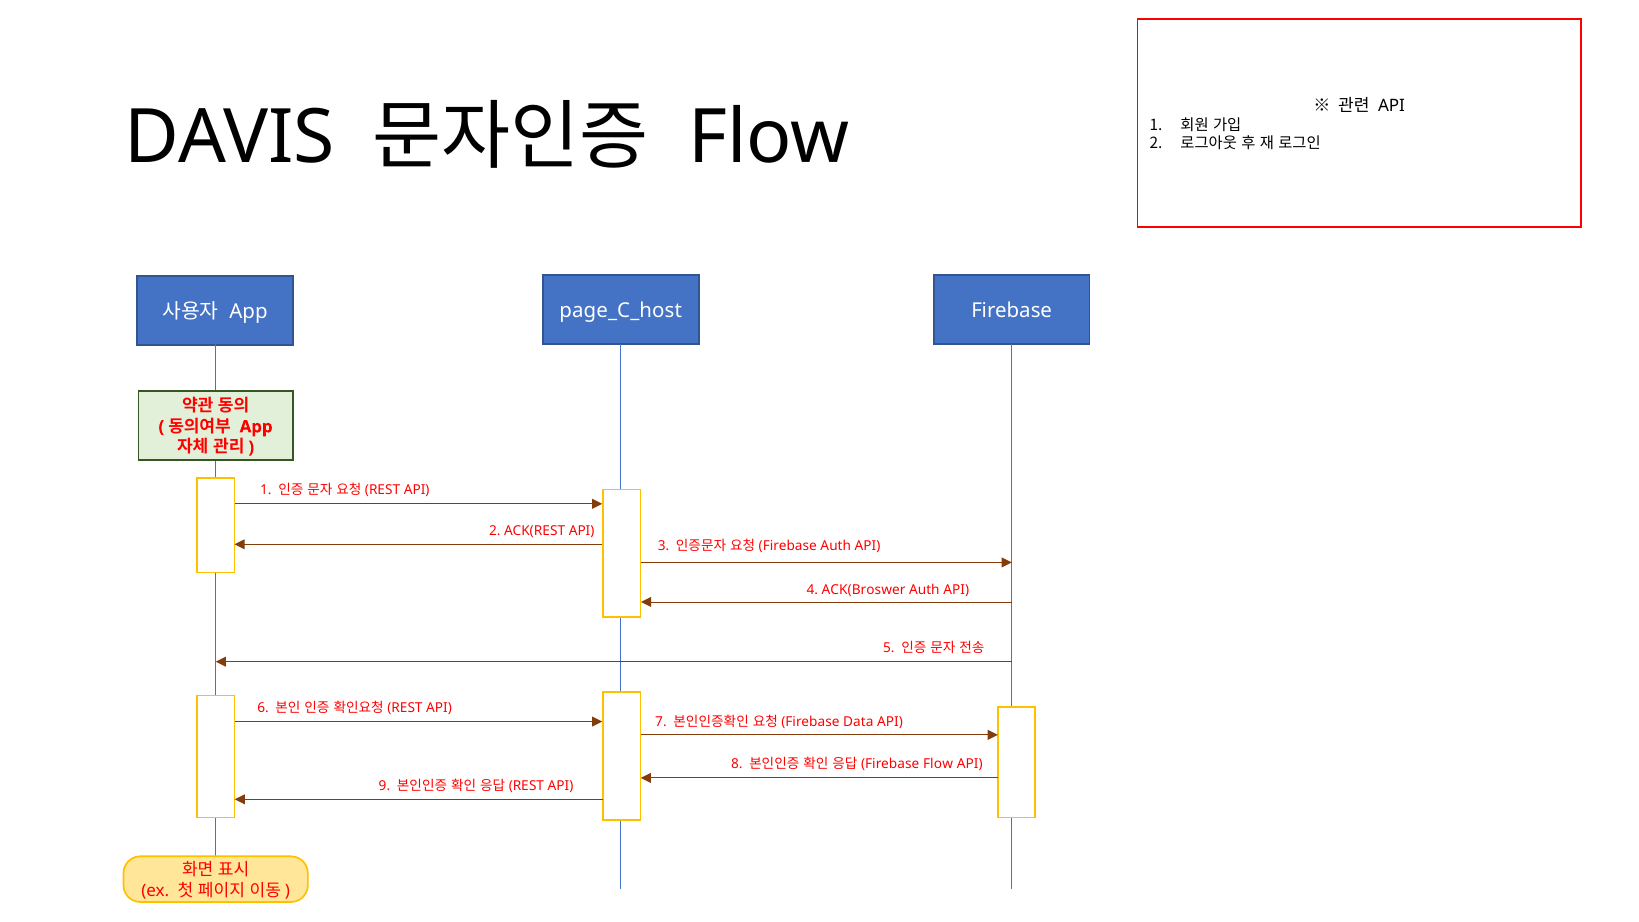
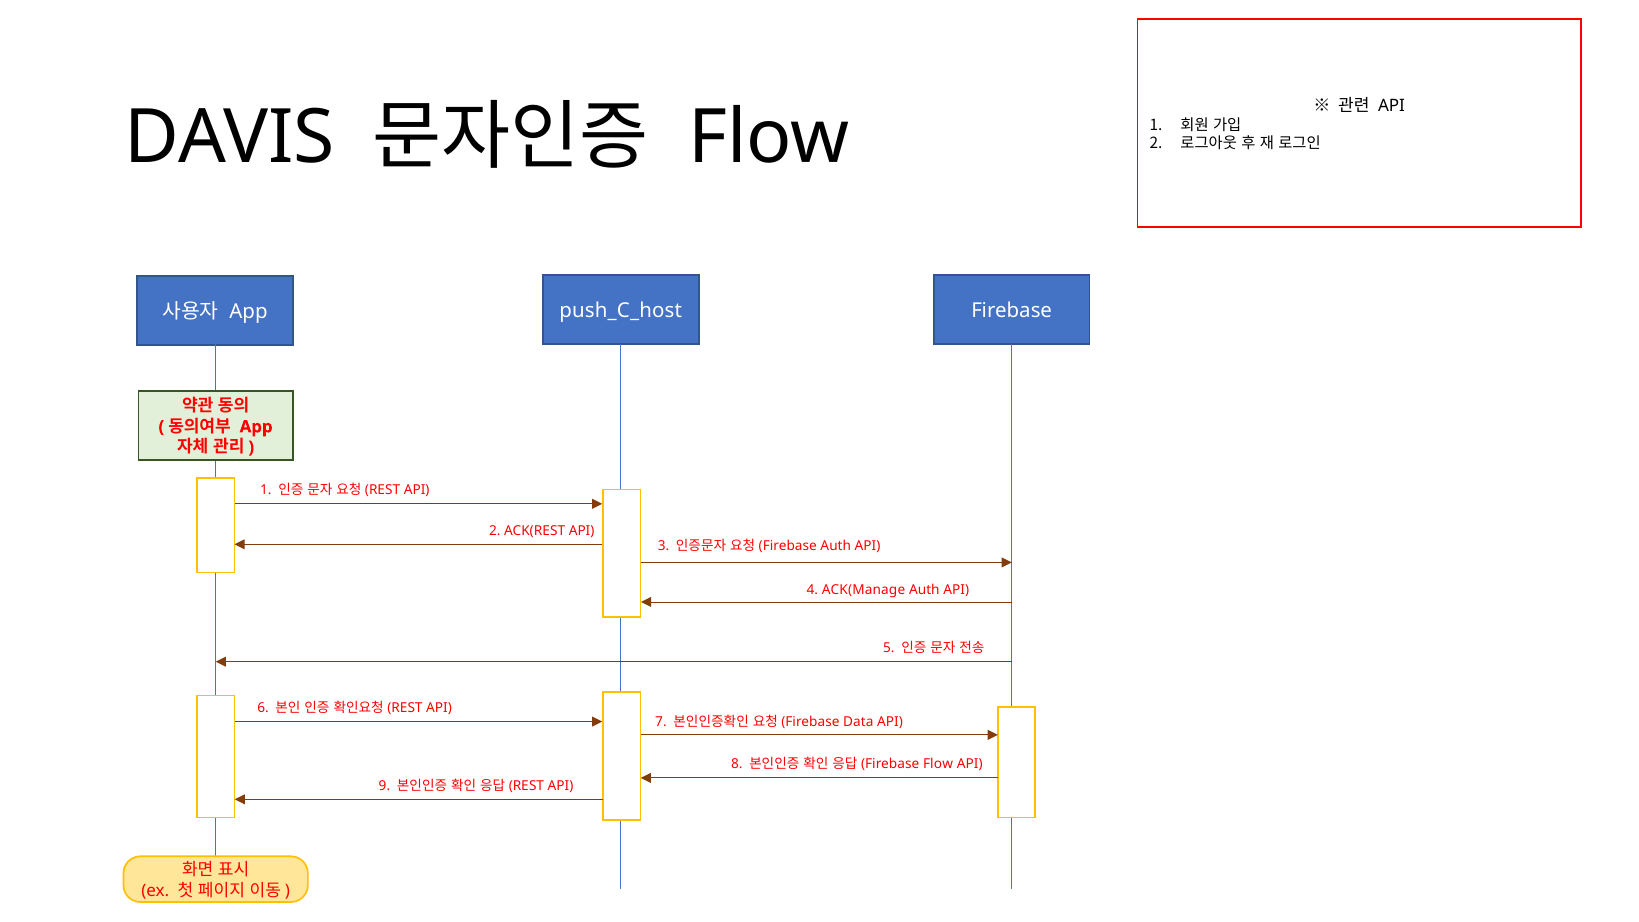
page_C_host: page_C_host -> push_C_host
ACK(Broswer: ACK(Broswer -> ACK(Manage
